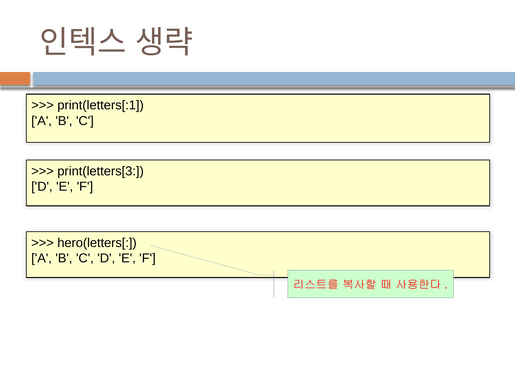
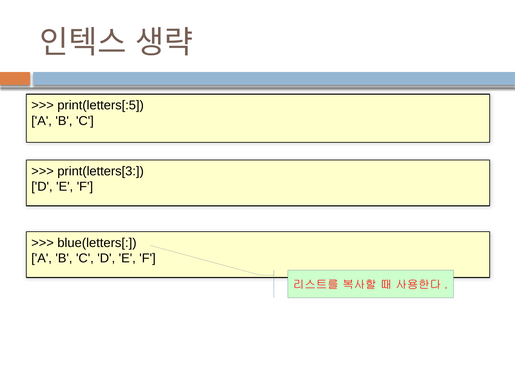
print(letters[:1: print(letters[:1 -> print(letters[:5
hero(letters[: hero(letters[ -> blue(letters[
